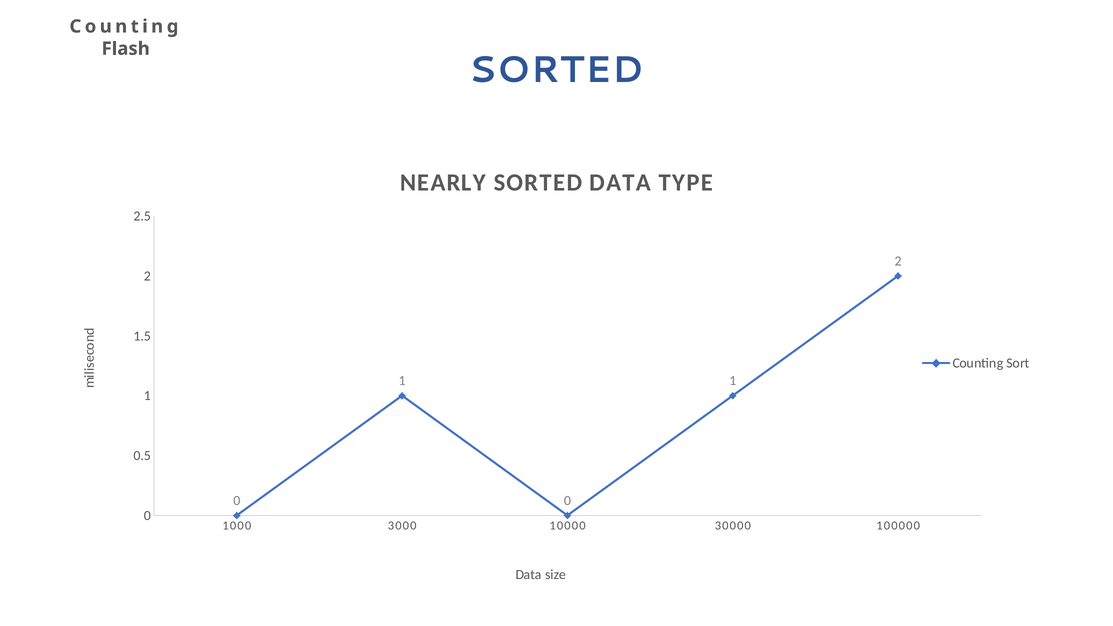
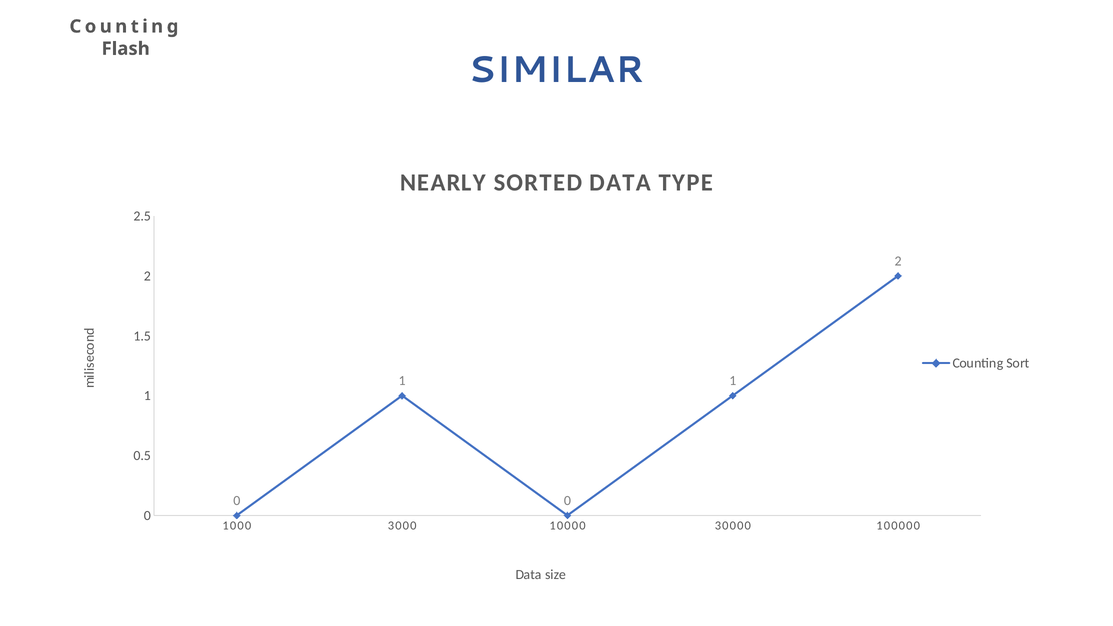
SORTED at (556, 70): SORTED -> SIMILAR
